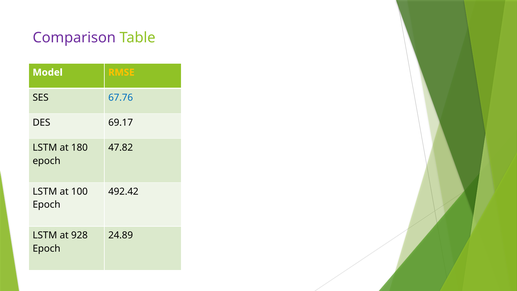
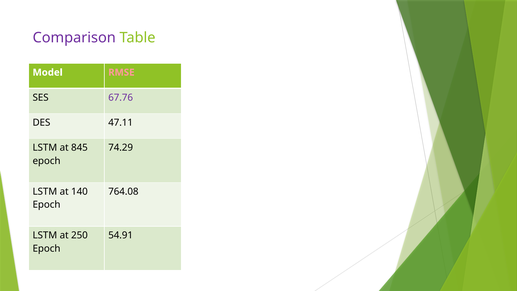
RMSE colour: yellow -> pink
67.76 colour: blue -> purple
69.17: 69.17 -> 47.11
180: 180 -> 845
47.82: 47.82 -> 74.29
100: 100 -> 140
492.42: 492.42 -> 764.08
928: 928 -> 250
24.89: 24.89 -> 54.91
